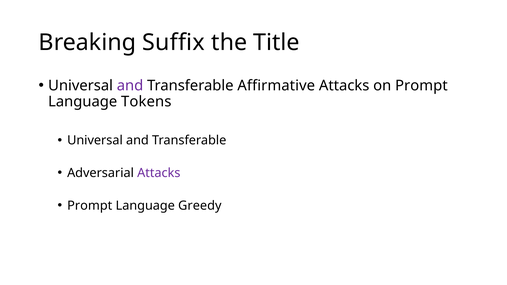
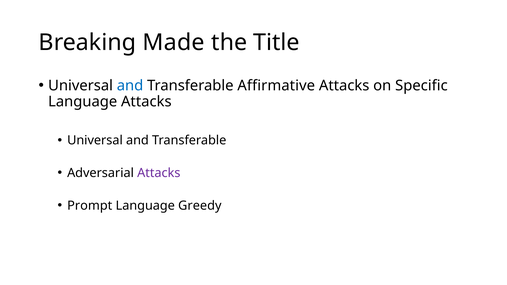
Suffix: Suffix -> Made
and at (130, 86) colour: purple -> blue
on Prompt: Prompt -> Specific
Language Tokens: Tokens -> Attacks
